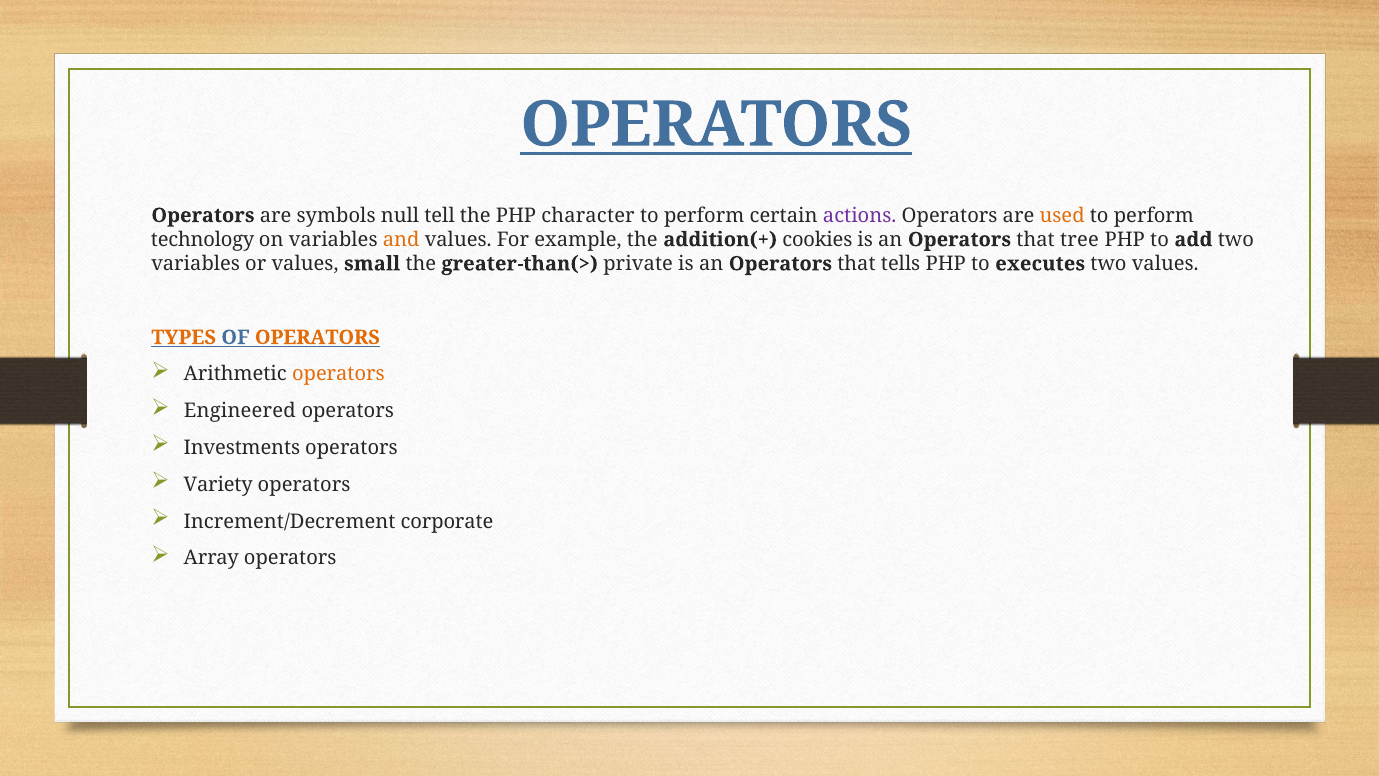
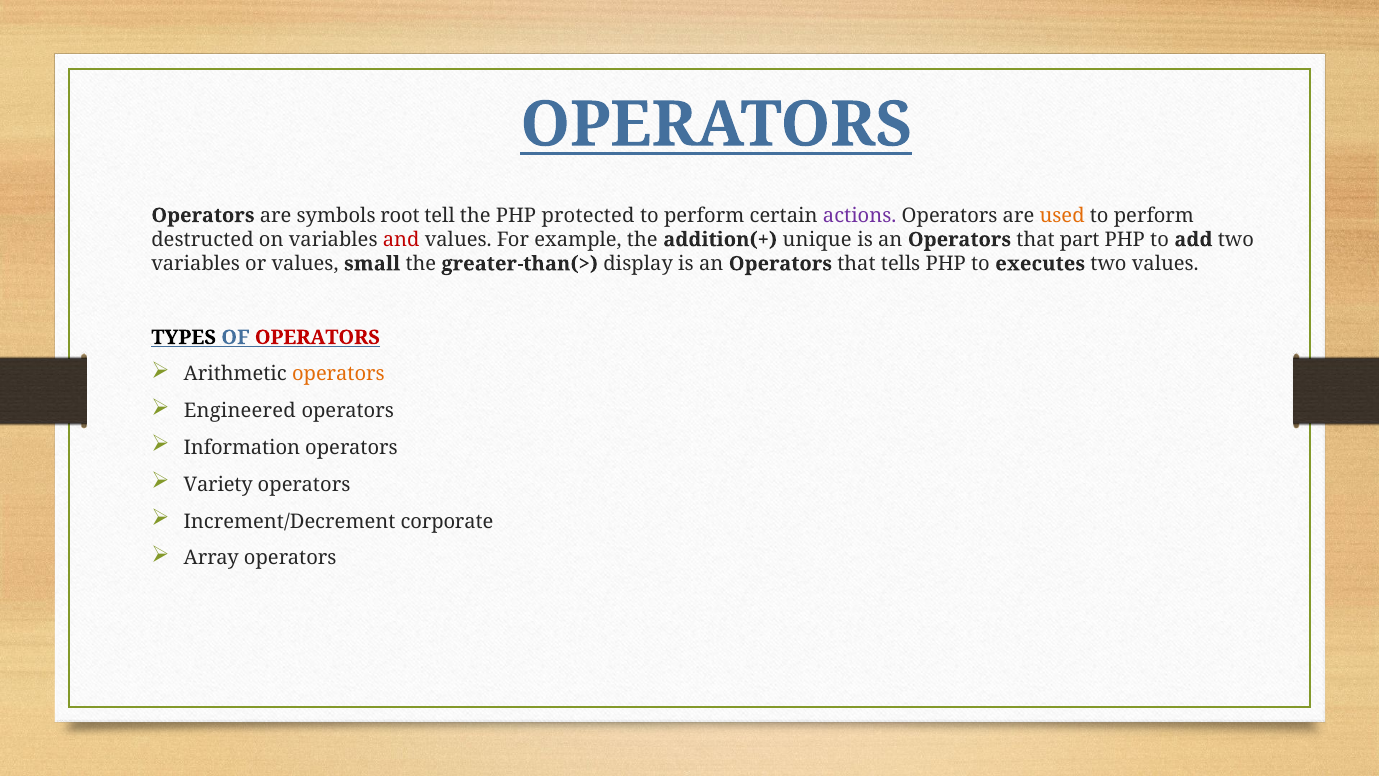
null: null -> root
character: character -> protected
technology: technology -> destructed
and colour: orange -> red
cookies: cookies -> unique
tree: tree -> part
private: private -> display
TYPES colour: orange -> black
OPERATORS at (317, 337) colour: orange -> red
Investments: Investments -> Information
